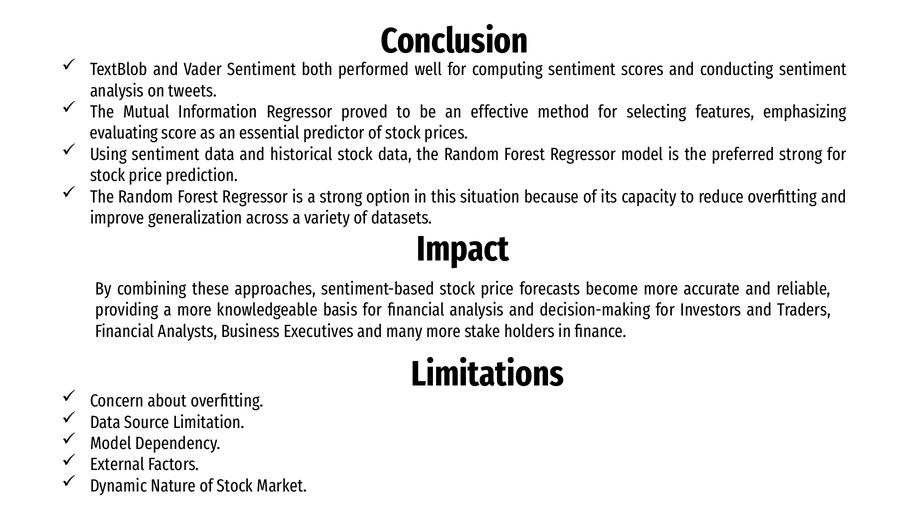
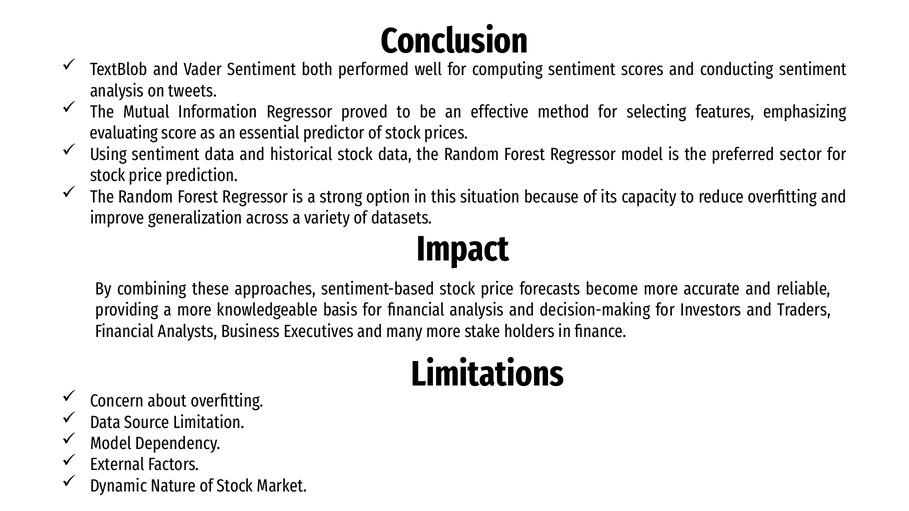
preferred strong: strong -> sector
